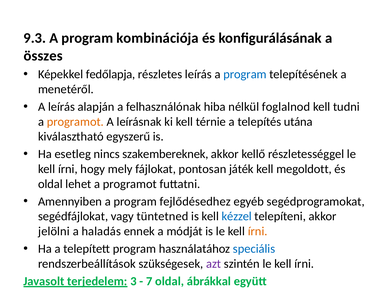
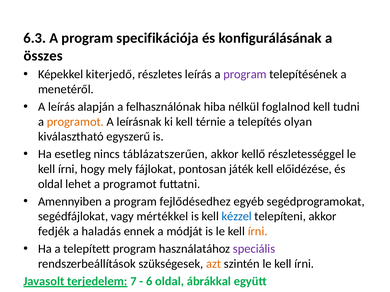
9.3: 9.3 -> 6.3
kombinációja: kombinációja -> specifikációja
fedőlapja: fedőlapja -> kiterjedő
program at (245, 74) colour: blue -> purple
utána: utána -> olyan
szakembereknek: szakembereknek -> táblázatszerűen
megoldott: megoldott -> előidézése
tüntetned: tüntetned -> mértékkel
jelölni: jelölni -> fedjék
speciális colour: blue -> purple
azt colour: purple -> orange
3: 3 -> 7
7: 7 -> 6
